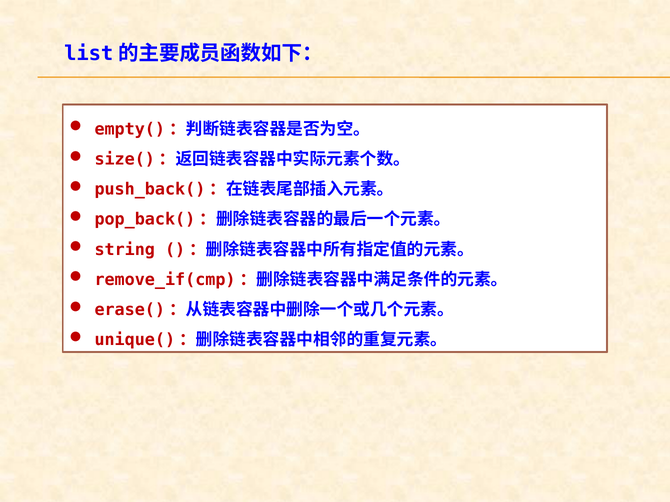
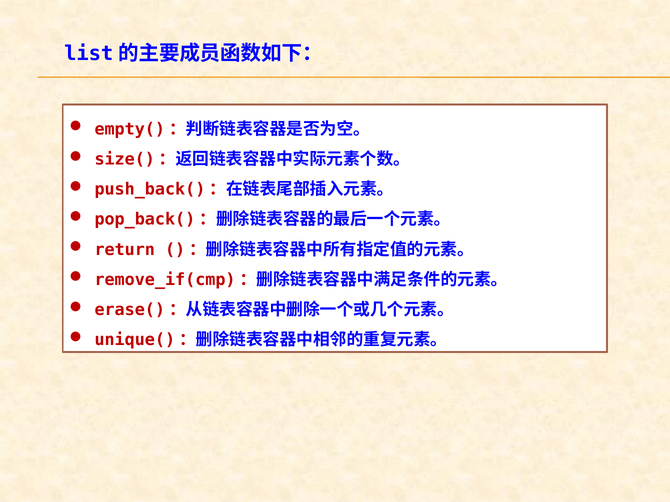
string: string -> return
